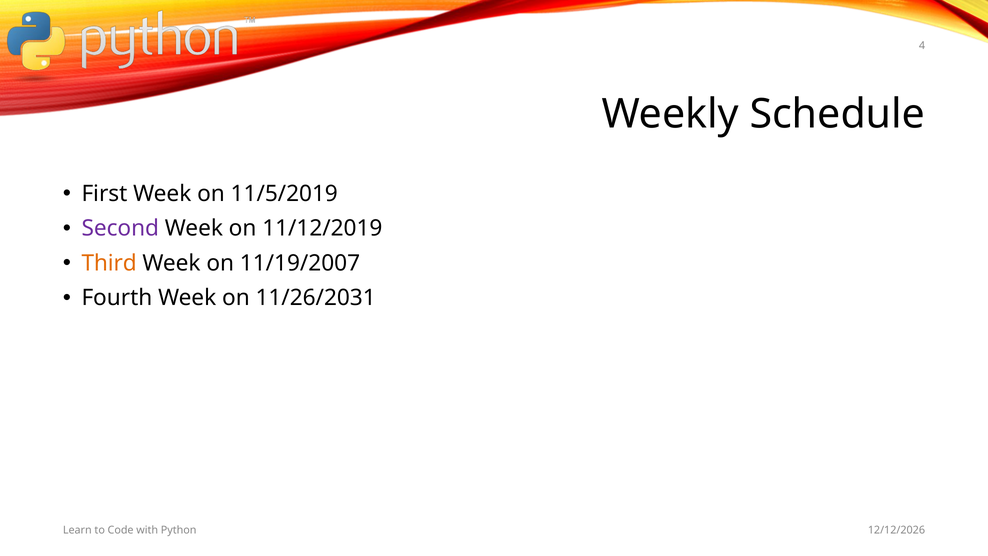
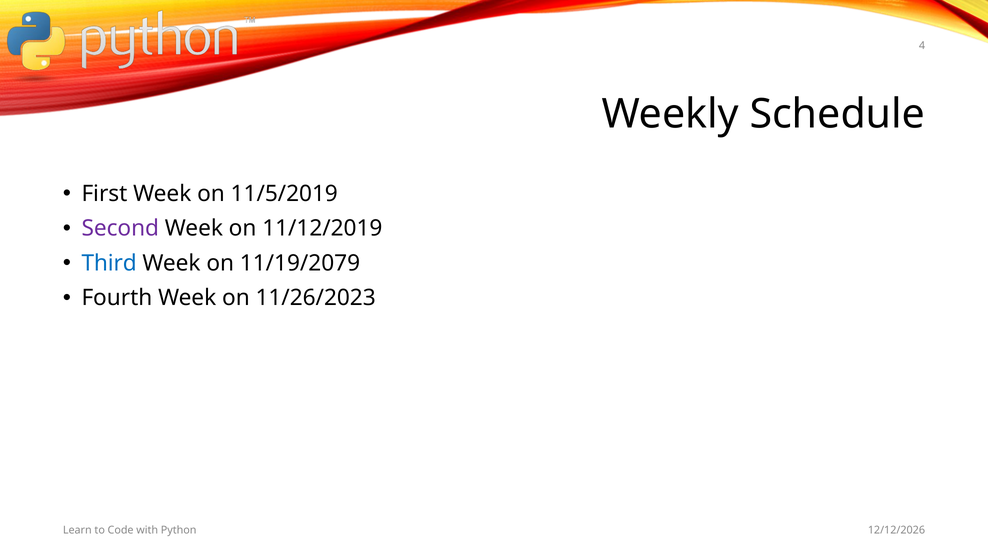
Third colour: orange -> blue
11/19/2007: 11/19/2007 -> 11/19/2079
11/26/2031: 11/26/2031 -> 11/26/2023
